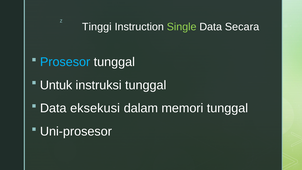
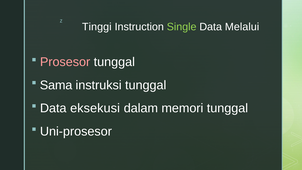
Secara: Secara -> Melalui
Prosesor colour: light blue -> pink
Untuk: Untuk -> Sama
